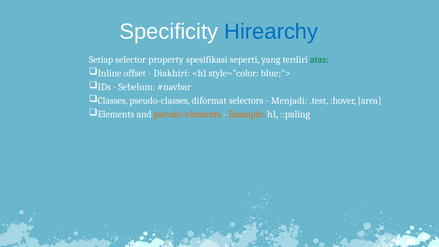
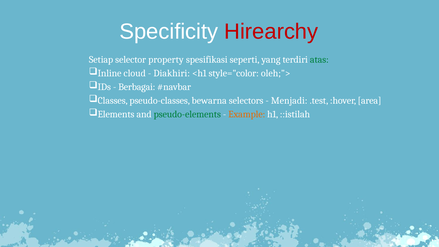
Hirearchy colour: blue -> red
offset: offset -> cloud
blue;">: blue;"> -> oleh;">
Sebelum: Sebelum -> Berbagai
diformat: diformat -> bewarna
pseudo-elements colour: orange -> green
::paling: ::paling -> ::istilah
